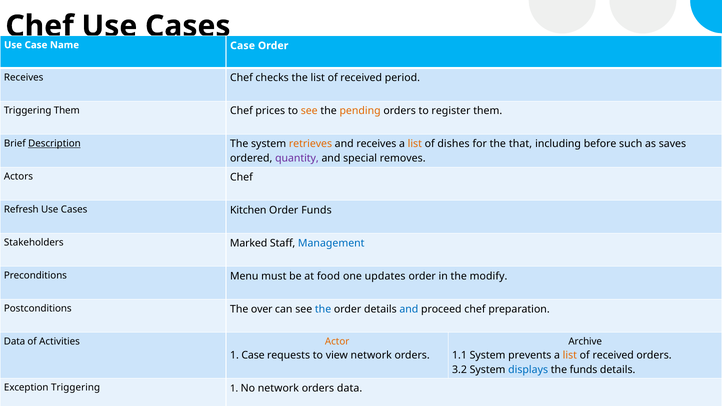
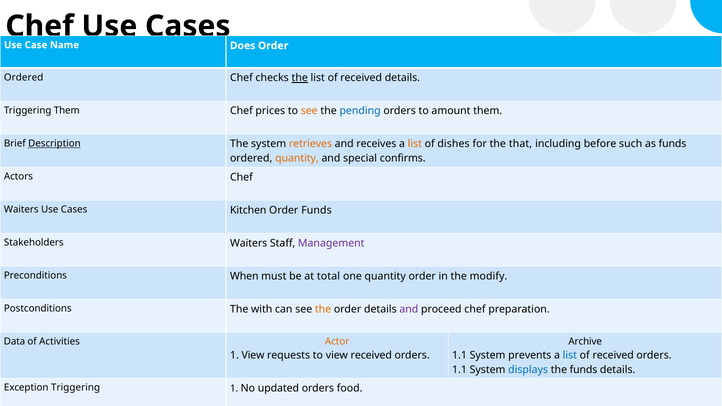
Case at (243, 46): Case -> Does
Receives at (24, 77): Receives -> Ordered
the at (300, 78) underline: none -> present
received period: period -> details
pending colour: orange -> blue
register: register -> amount
as saves: saves -> funds
quantity at (297, 158) colour: purple -> orange
removes: removes -> confirms
Refresh at (21, 209): Refresh -> Waiters
Stakeholders Marked: Marked -> Waiters
Management colour: blue -> purple
Menu: Menu -> When
food: food -> total
one updates: updates -> quantity
over: over -> with
the at (323, 309) colour: blue -> orange
and at (409, 309) colour: blue -> purple
1 Case: Case -> View
view network: network -> received
list at (570, 356) colour: orange -> blue
3.2 at (459, 370): 3.2 -> 1.1
No network: network -> updated
orders data: data -> food
